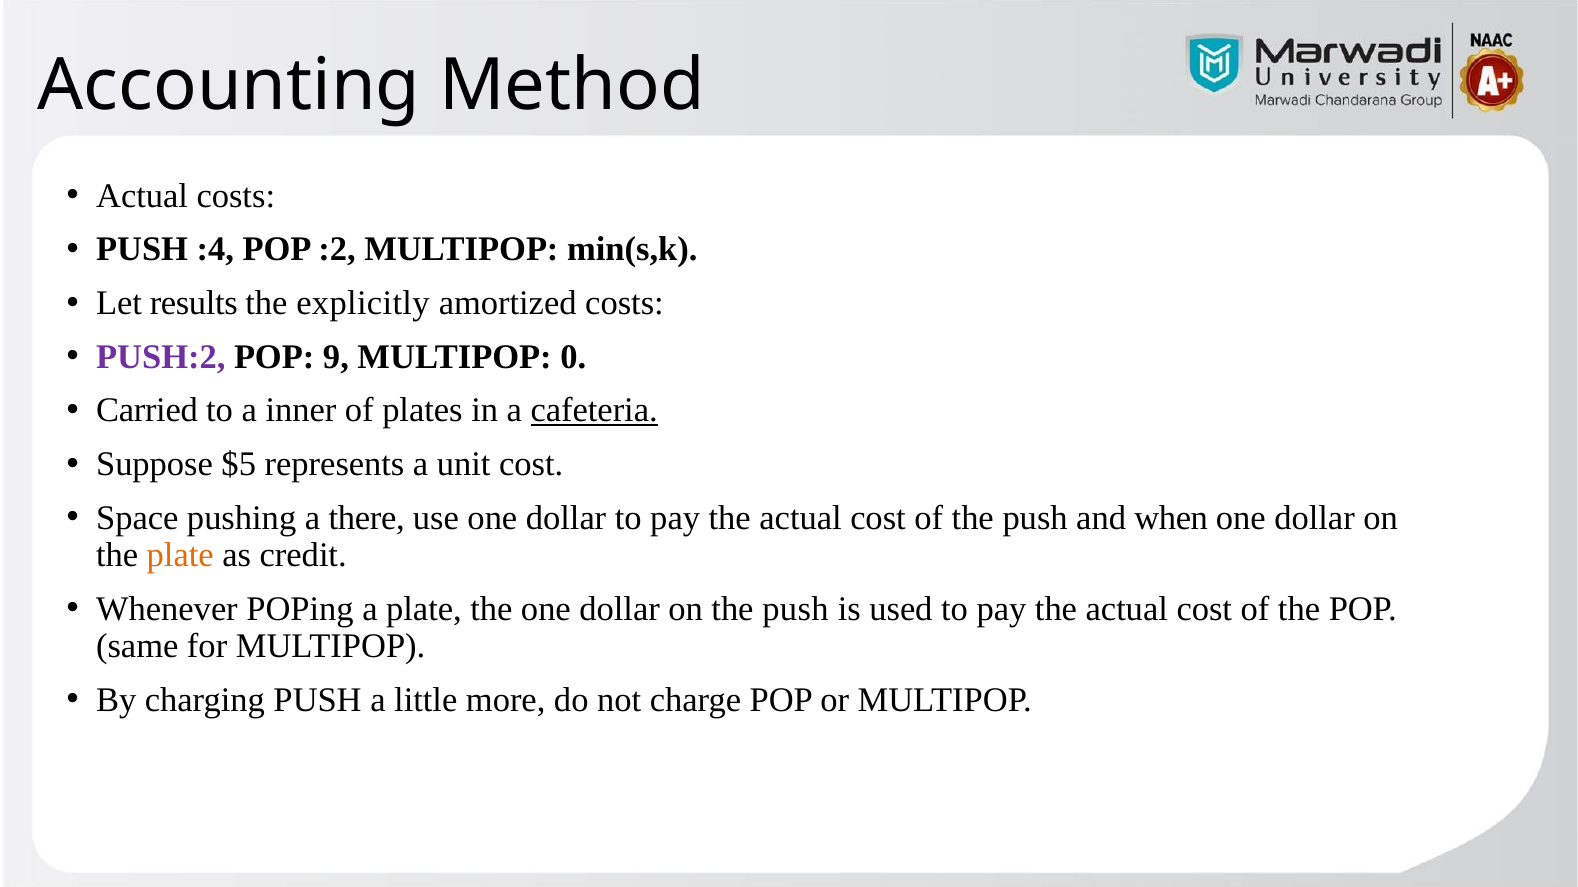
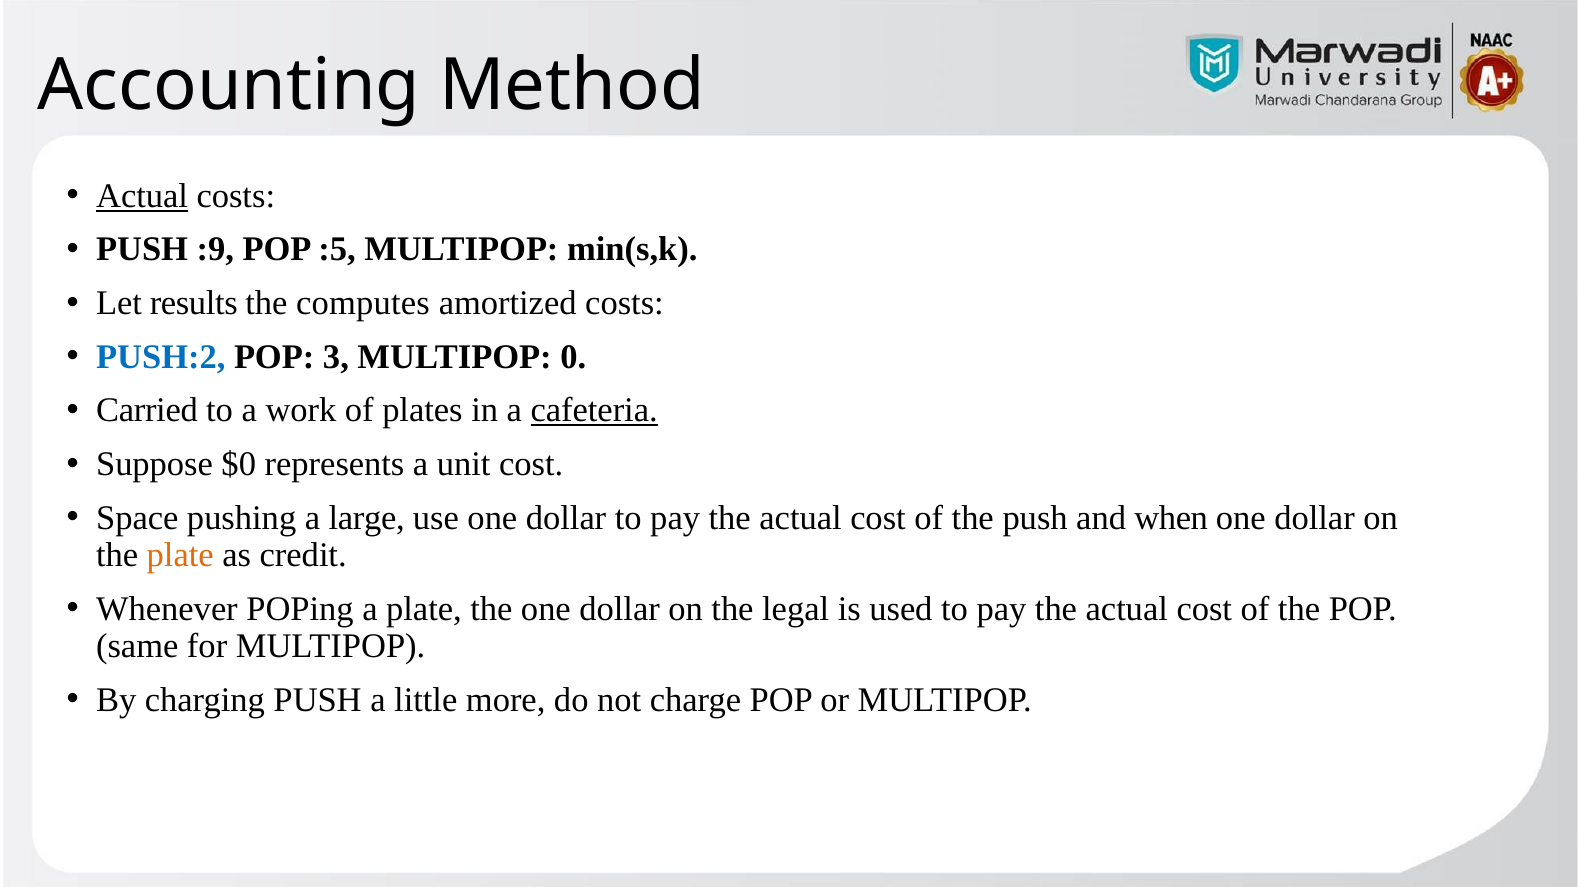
Actual at (142, 196) underline: none -> present
:4: :4 -> :9
:2: :2 -> :5
explicitly: explicitly -> computes
PUSH:2 colour: purple -> blue
9: 9 -> 3
inner: inner -> work
$5: $5 -> $0
there: there -> large
on the push: push -> legal
